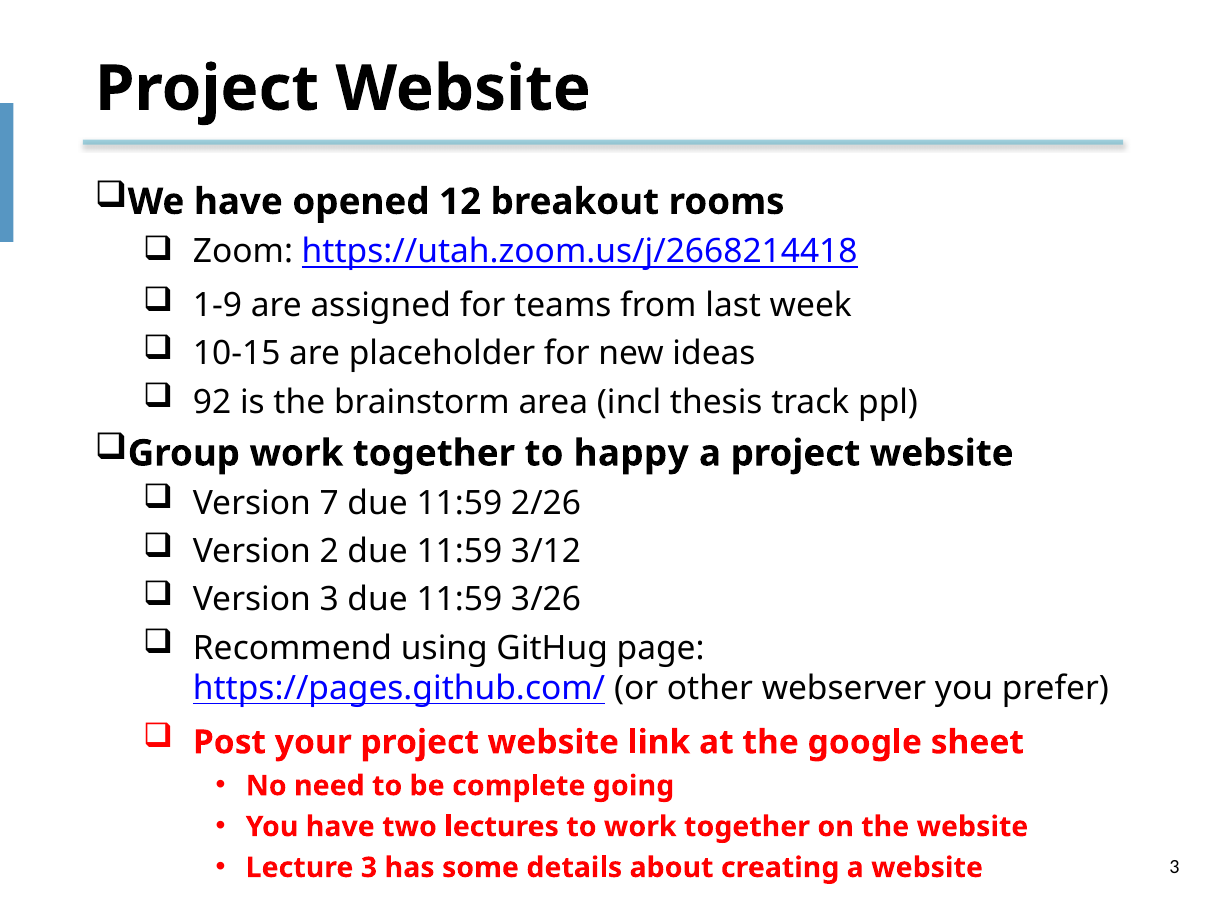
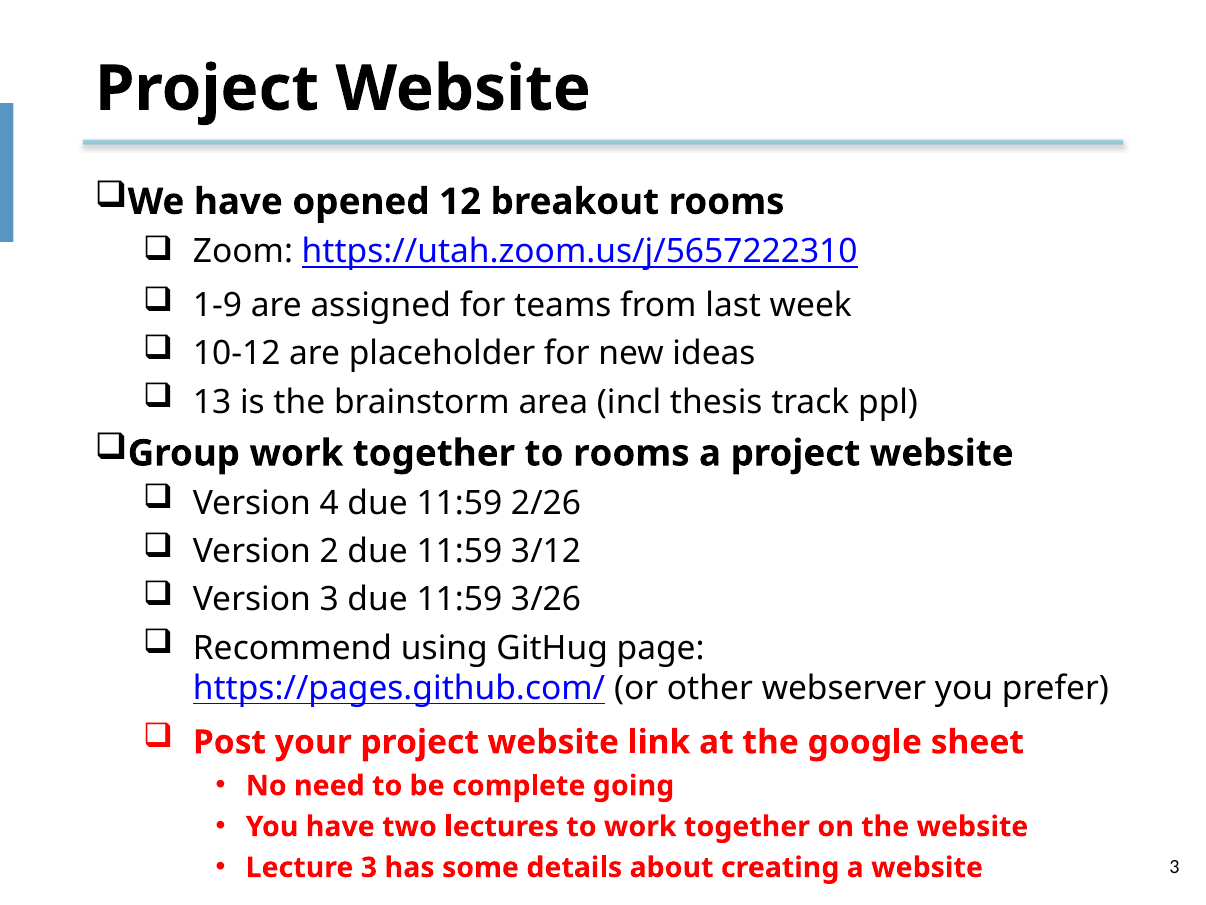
https://utah.zoom.us/j/2668214418: https://utah.zoom.us/j/2668214418 -> https://utah.zoom.us/j/5657222310
10-15: 10-15 -> 10-12
92: 92 -> 13
to happy: happy -> rooms
7: 7 -> 4
